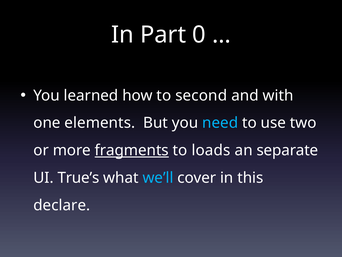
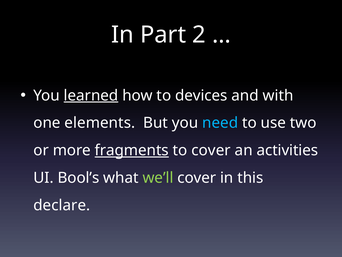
0: 0 -> 2
learned underline: none -> present
second: second -> devices
to loads: loads -> cover
separate: separate -> activities
True’s: True’s -> Bool’s
we’ll colour: light blue -> light green
